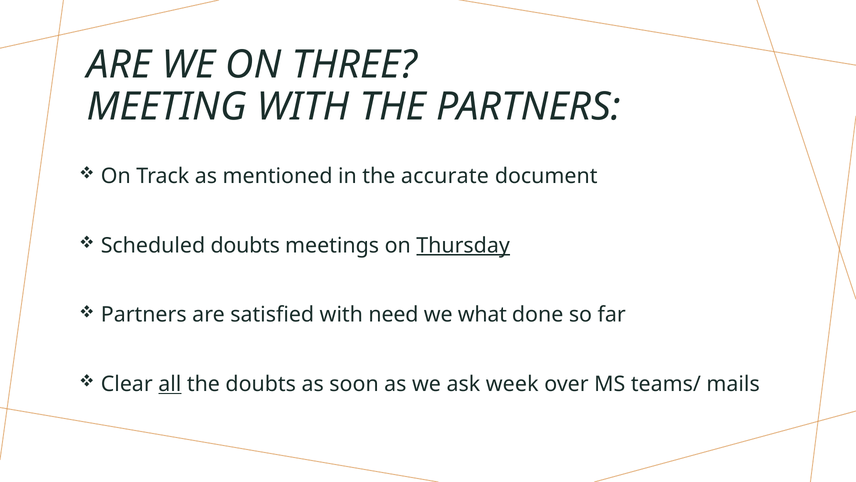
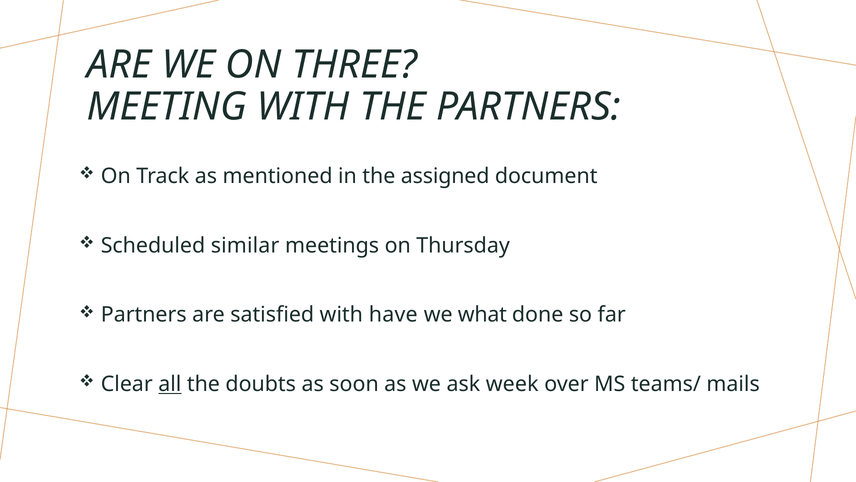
accurate: accurate -> assigned
Scheduled doubts: doubts -> similar
Thursday underline: present -> none
need: need -> have
